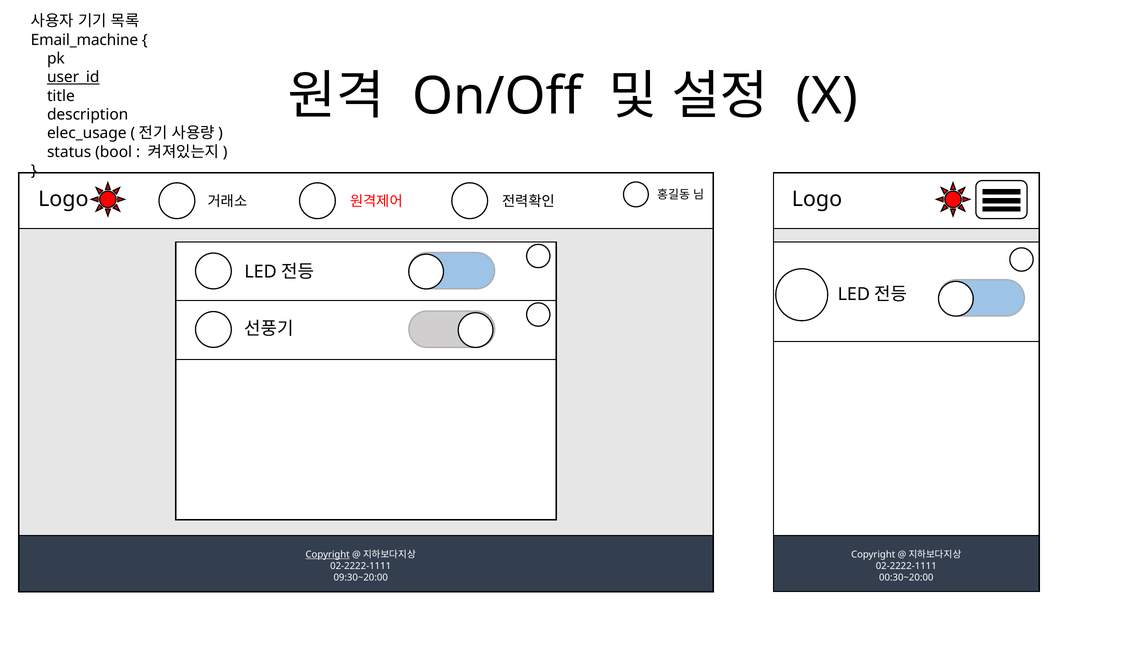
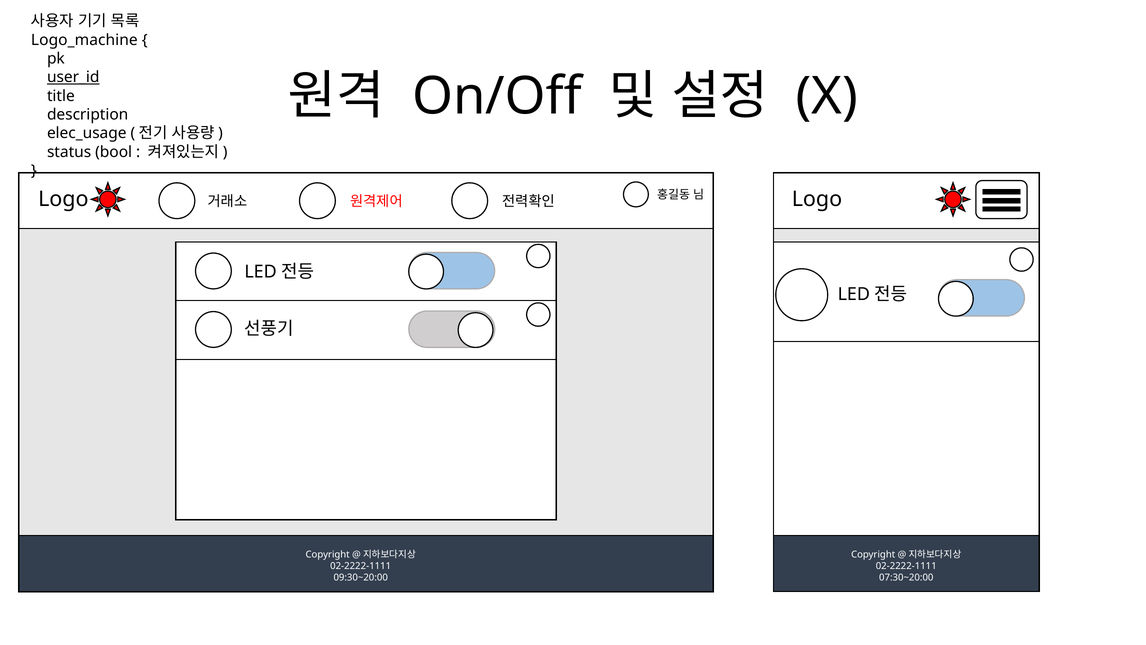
Email_machine: Email_machine -> Logo_machine
Copyright at (328, 554) underline: present -> none
00:30~20:00: 00:30~20:00 -> 07:30~20:00
